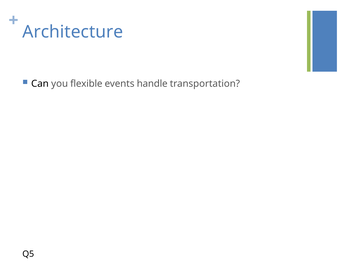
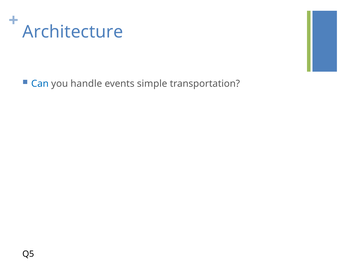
Can colour: black -> blue
flexible: flexible -> handle
handle: handle -> simple
